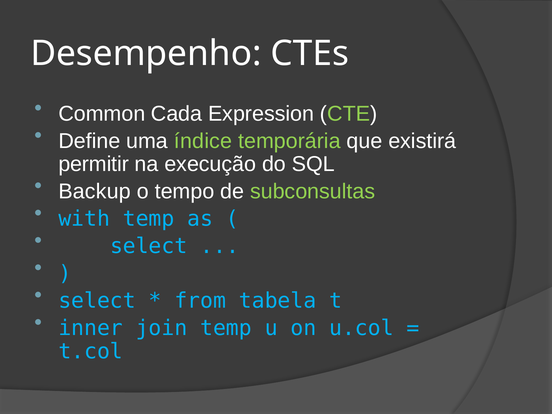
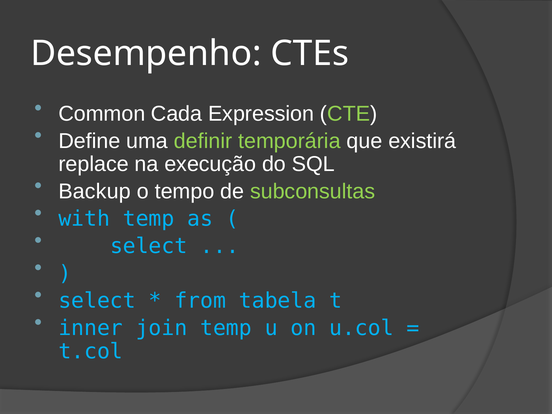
índice: índice -> definir
permitir: permitir -> replace
